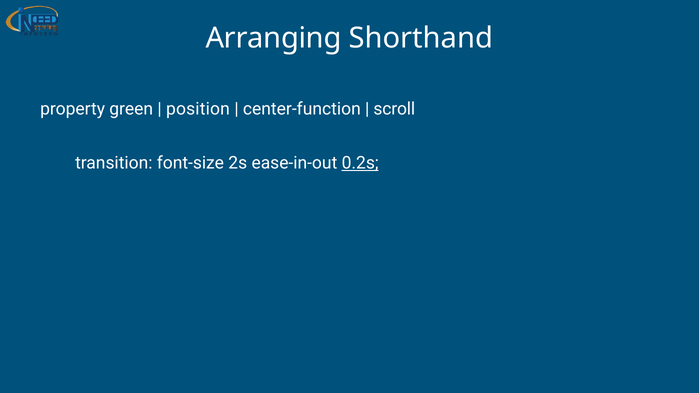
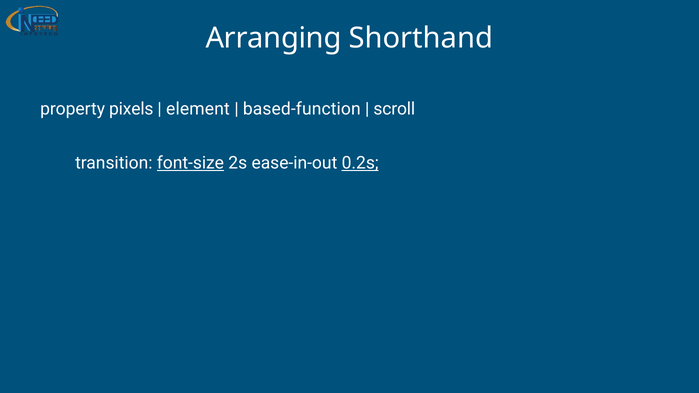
green: green -> pixels
position: position -> element
center-function: center-function -> based-function
font-size underline: none -> present
